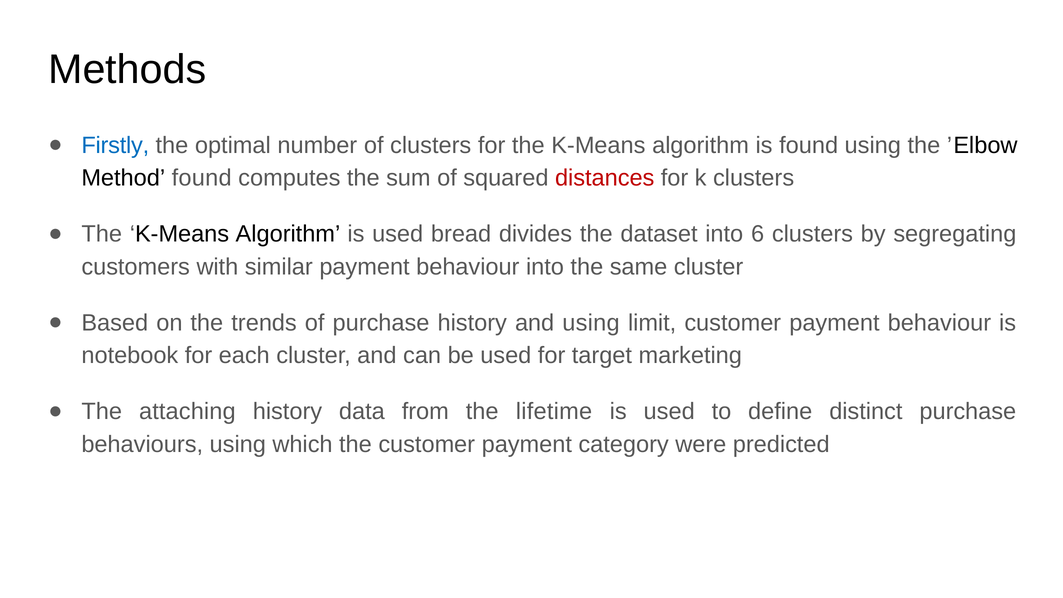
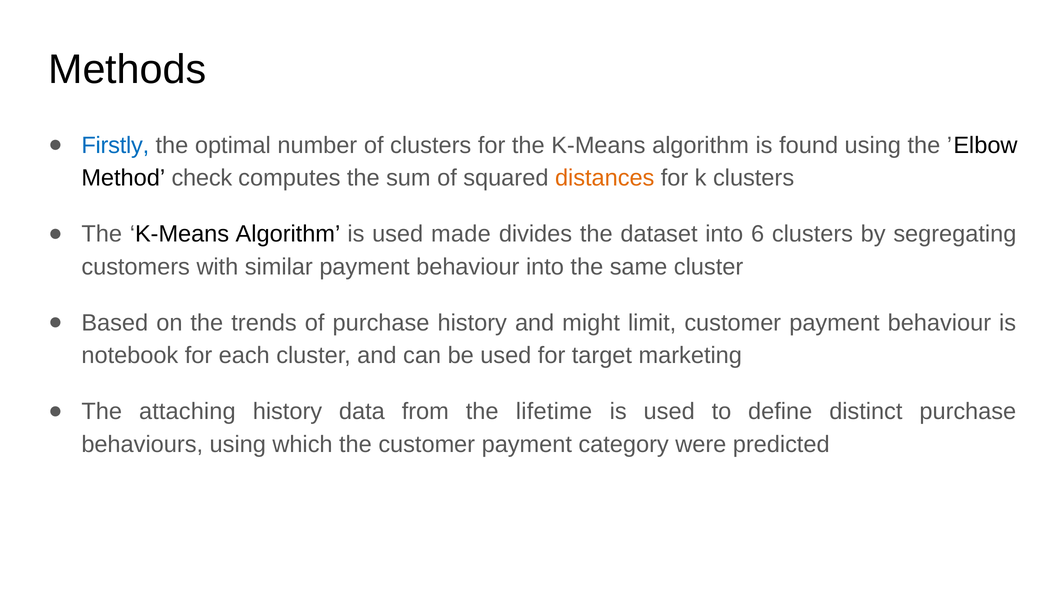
Method found: found -> check
distances colour: red -> orange
bread: bread -> made
and using: using -> might
